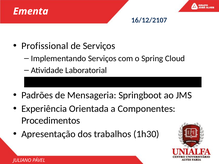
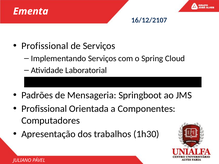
Experiência at (44, 109): Experiência -> Profissional
Procedimentos: Procedimentos -> Computadores
